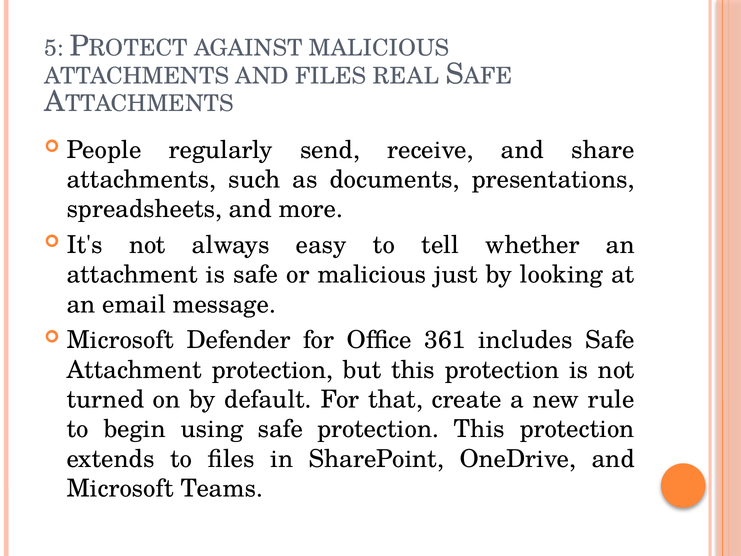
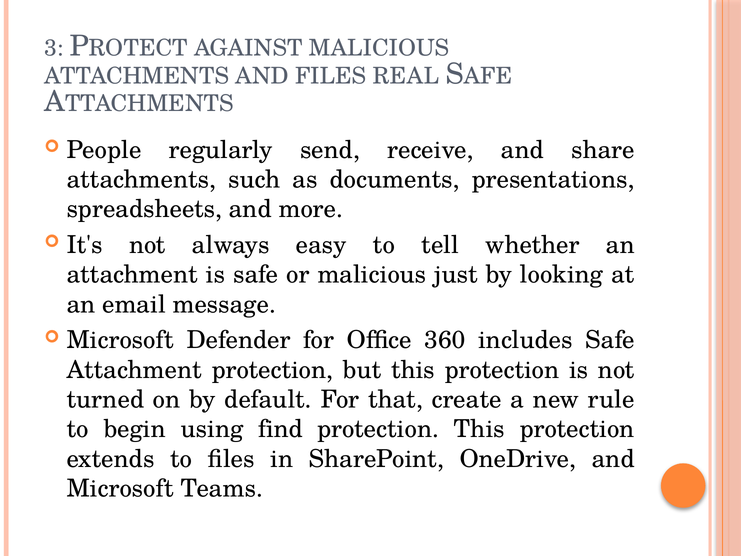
5: 5 -> 3
361: 361 -> 360
using safe: safe -> find
